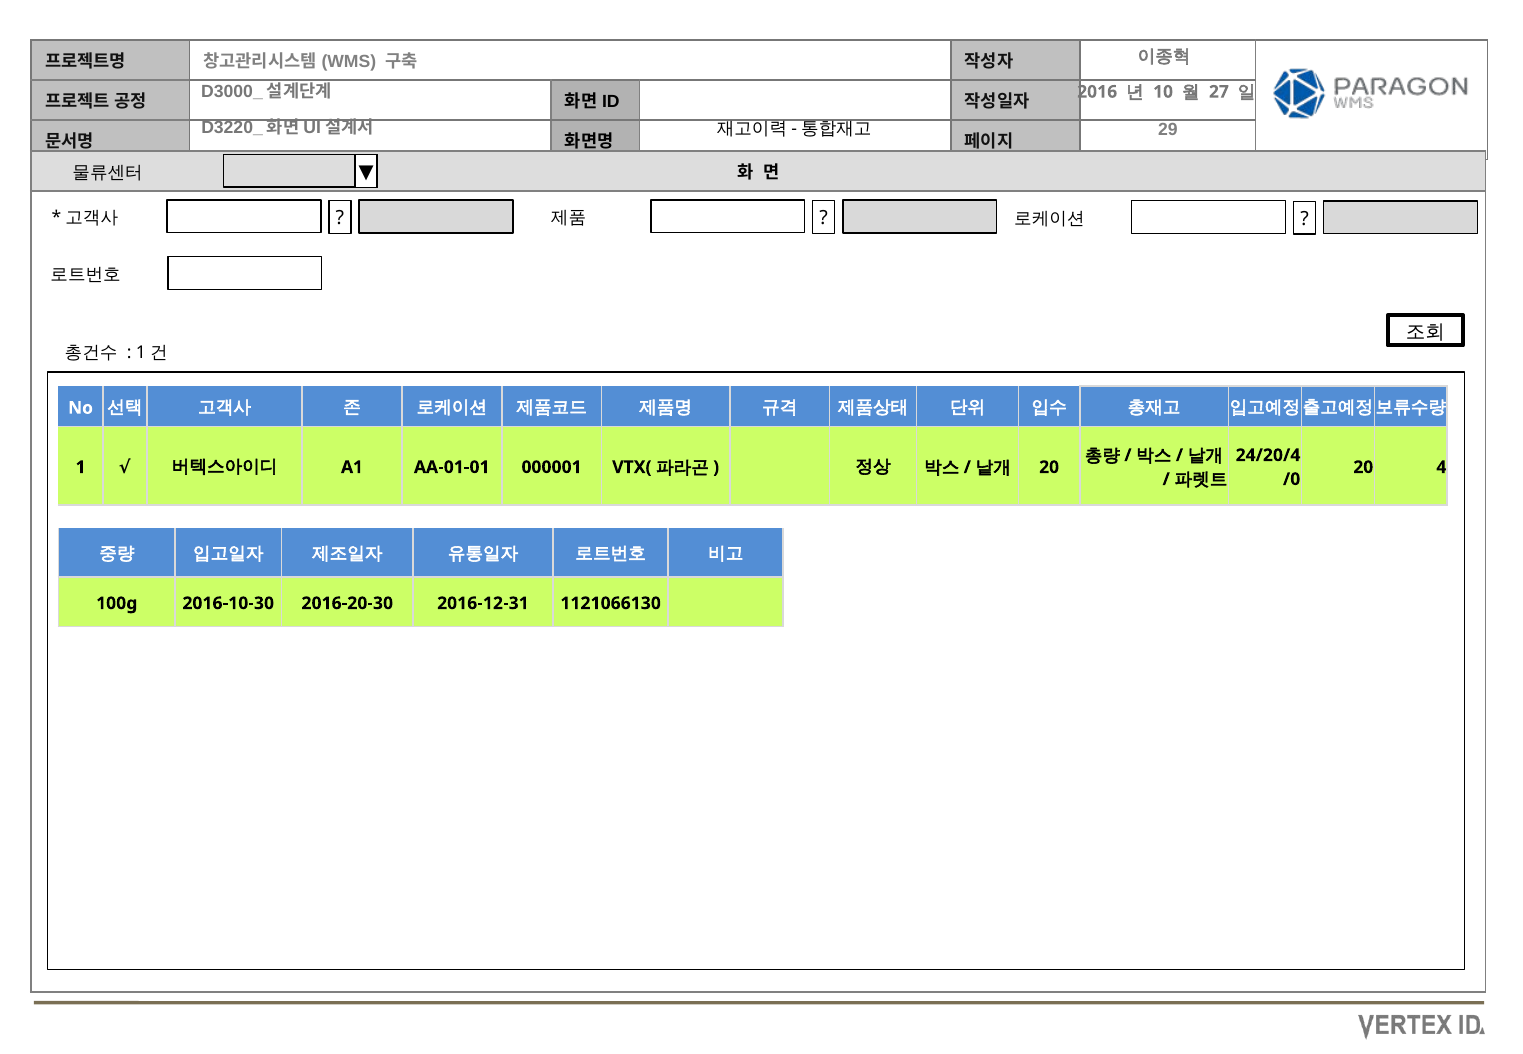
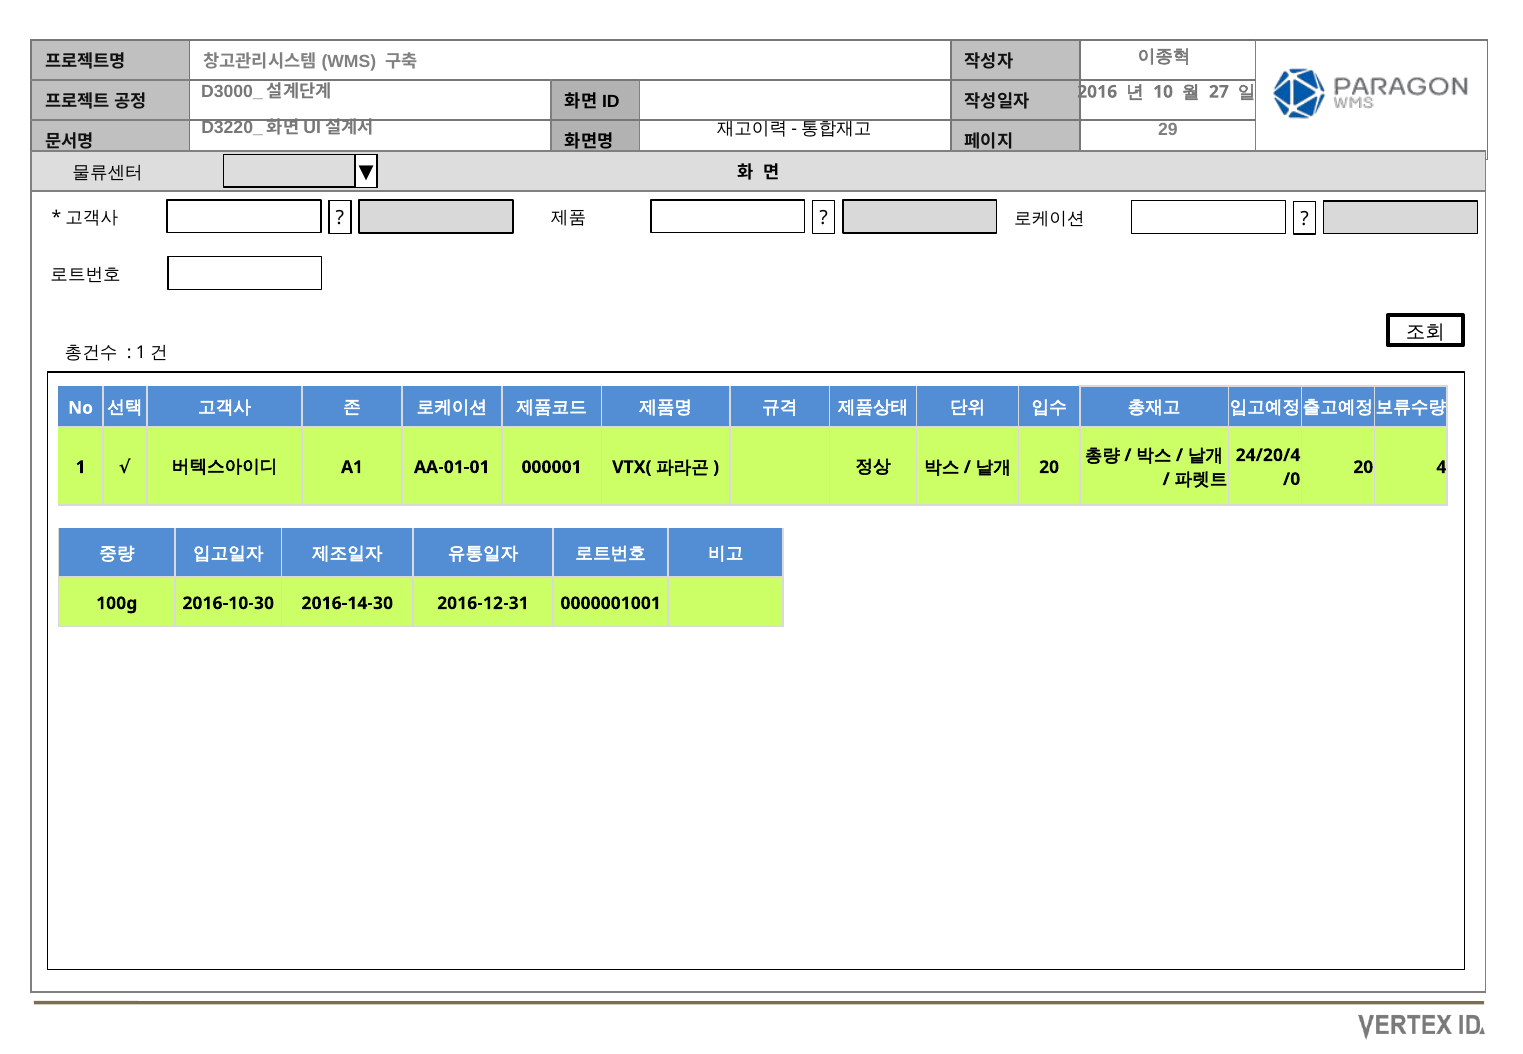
2016-20-30: 2016-20-30 -> 2016-14-30
1121066130: 1121066130 -> 0000001001
